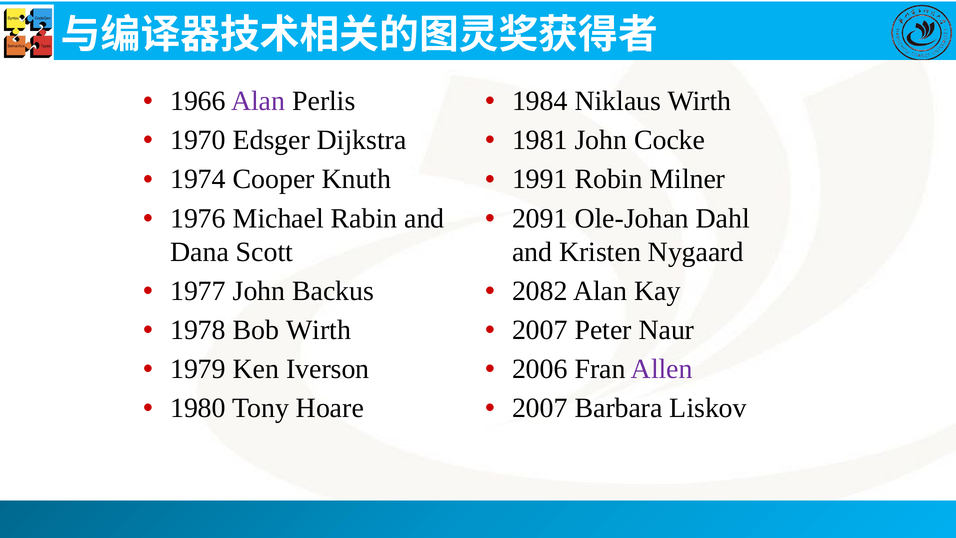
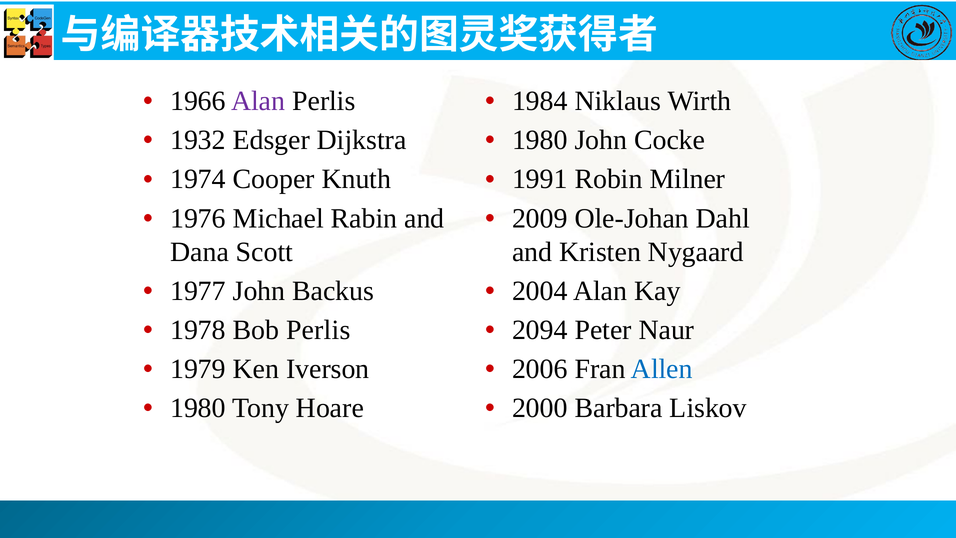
1970: 1970 -> 1932
1981 at (540, 140): 1981 -> 1980
2091: 2091 -> 2009
2082: 2082 -> 2004
Bob Wirth: Wirth -> Perlis
2007 at (540, 330): 2007 -> 2094
Allen colour: purple -> blue
2007 at (540, 408): 2007 -> 2000
